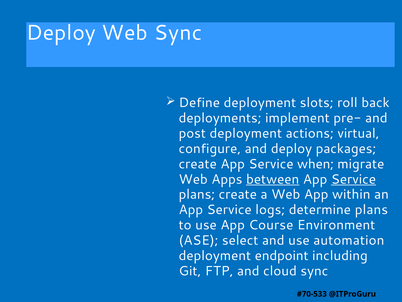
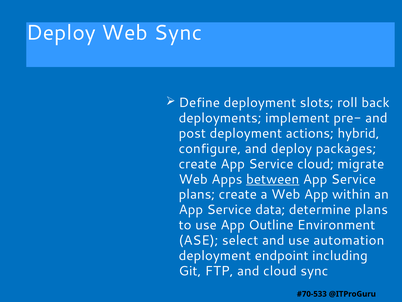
virtual: virtual -> hybrid
Service when: when -> cloud
Service at (353, 179) underline: present -> none
logs: logs -> data
Course: Course -> Outline
